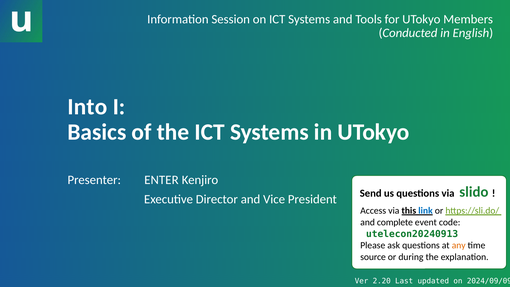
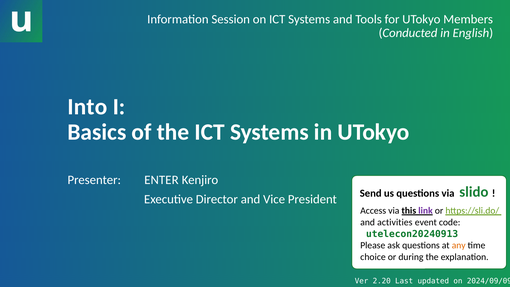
link colour: blue -> purple
complete: complete -> activities
source: source -> choice
